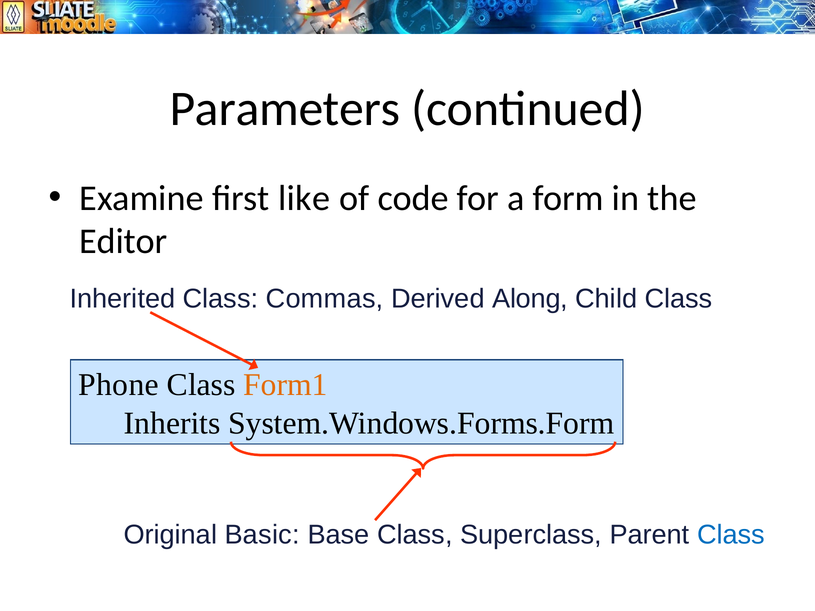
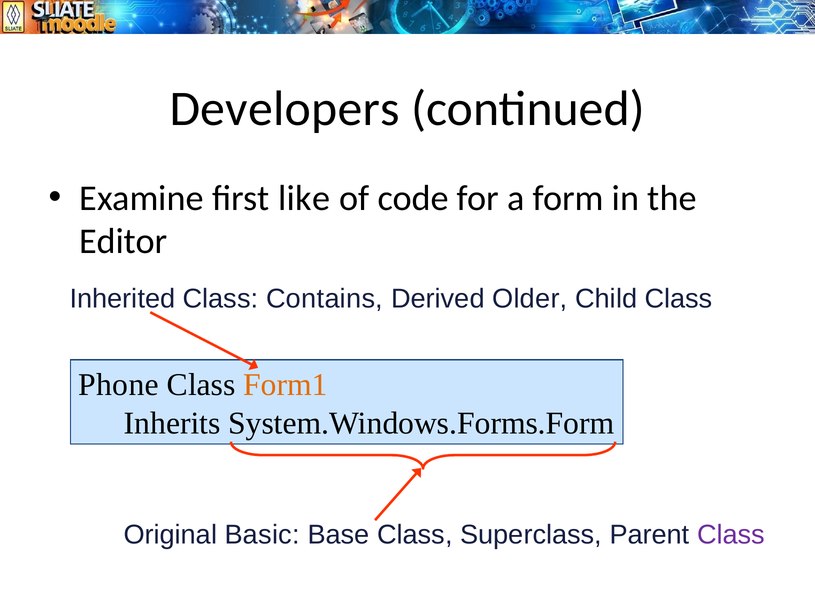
Parameters: Parameters -> Developers
Commas: Commas -> Contains
Along: Along -> Older
Class at (731, 535) colour: blue -> purple
